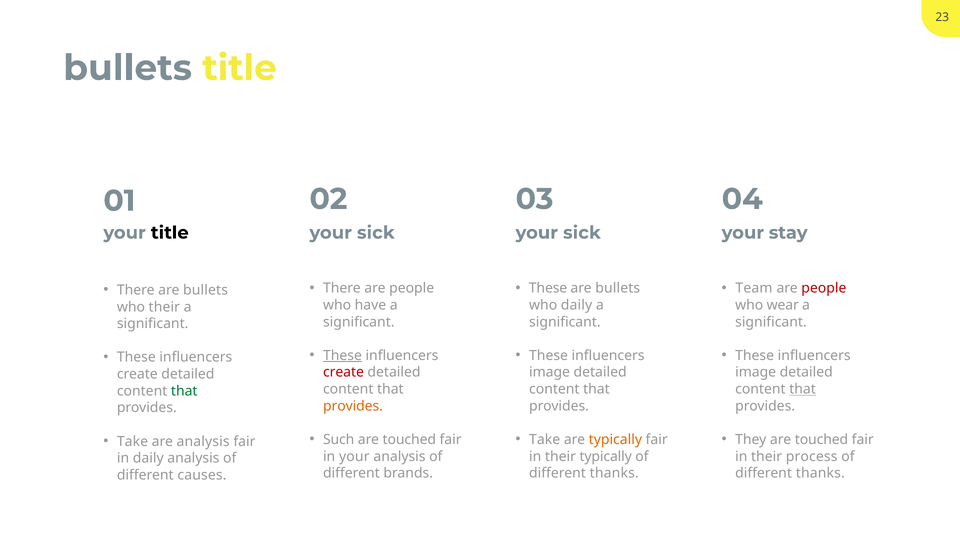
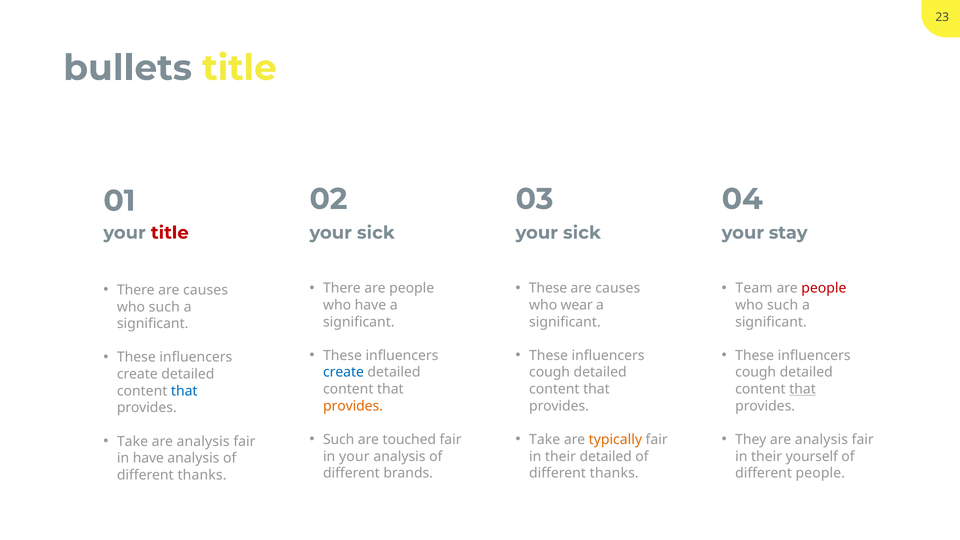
title at (170, 233) colour: black -> red
bullets at (618, 288): bullets -> causes
There are bullets: bullets -> causes
who daily: daily -> wear
wear at (783, 305): wear -> such
their at (164, 307): their -> such
These at (342, 356) underline: present -> none
create at (343, 372) colour: red -> blue
image at (550, 372): image -> cough
image at (756, 372): image -> cough
that at (184, 391) colour: green -> blue
They are touched: touched -> analysis
their typically: typically -> detailed
process: process -> yourself
in daily: daily -> have
thanks at (820, 473): thanks -> people
causes at (202, 475): causes -> thanks
